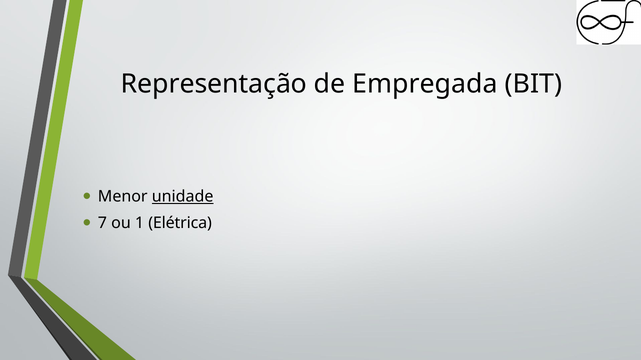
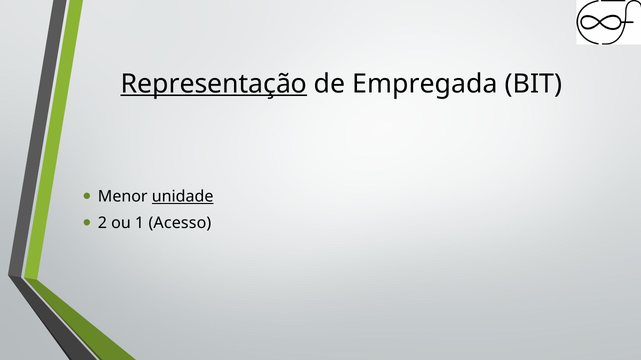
Representação underline: none -> present
7: 7 -> 2
Elétrica: Elétrica -> Acesso
